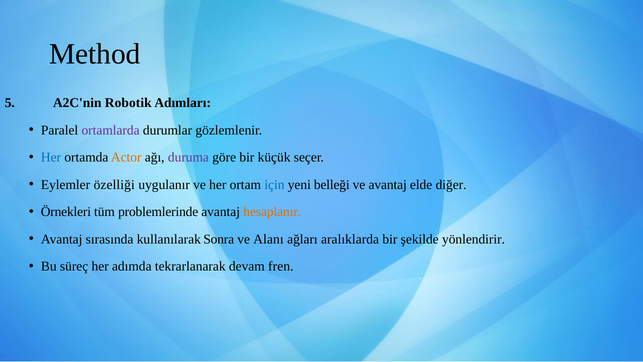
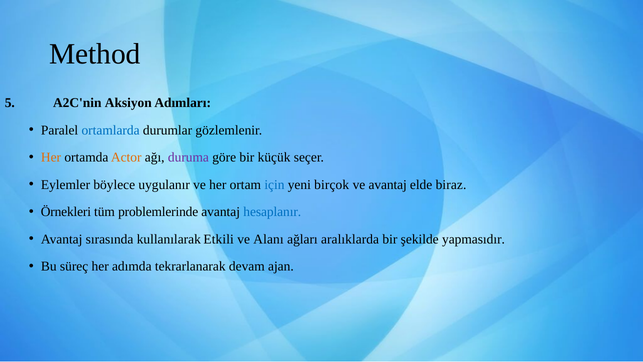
Robotik: Robotik -> Aksiyon
ortamlarda colour: purple -> blue
Her at (51, 157) colour: blue -> orange
özelliği: özelliği -> böylece
belleği: belleği -> birçok
diğer: diğer -> biraz
hesaplanır colour: orange -> blue
Sonra: Sonra -> Etkili
yönlendirir: yönlendirir -> yapmasıdır
fren: fren -> ajan
